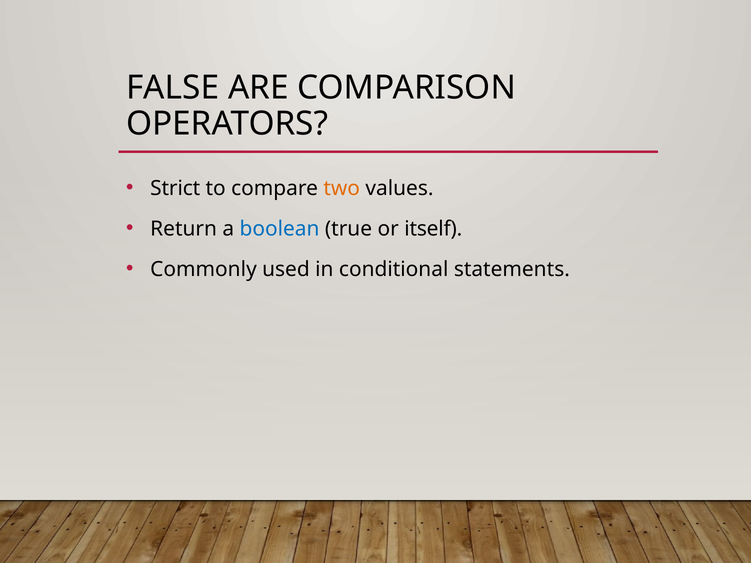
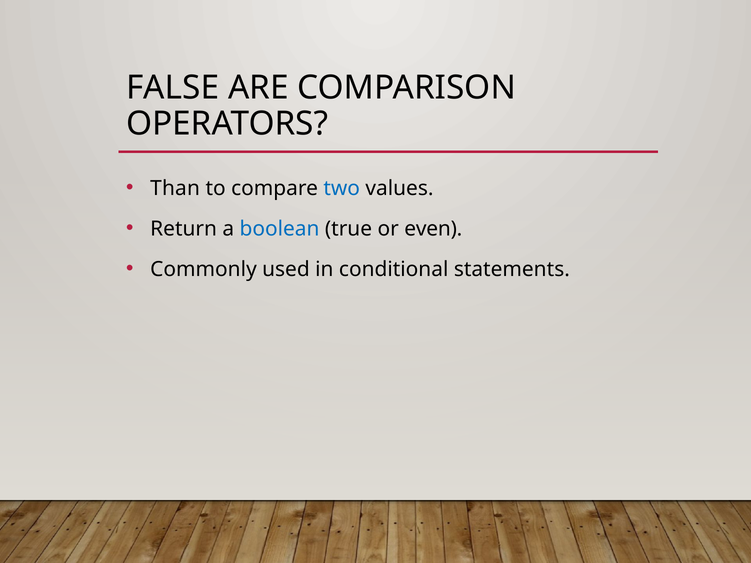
Strict: Strict -> Than
two colour: orange -> blue
itself: itself -> even
